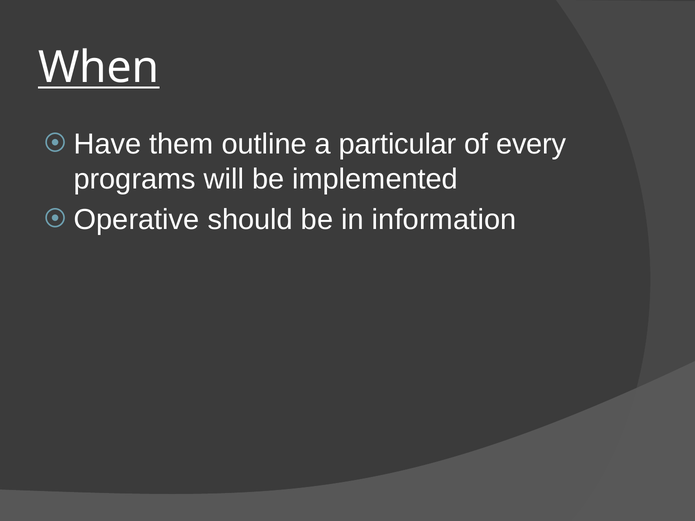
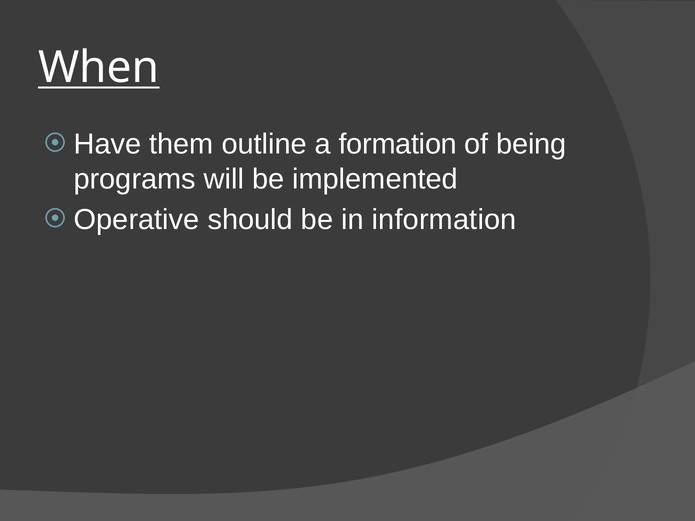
particular: particular -> formation
every: every -> being
